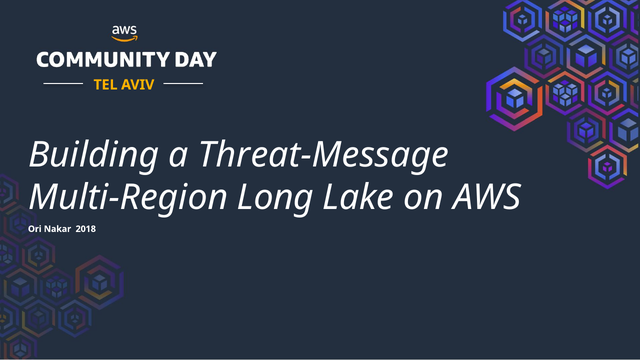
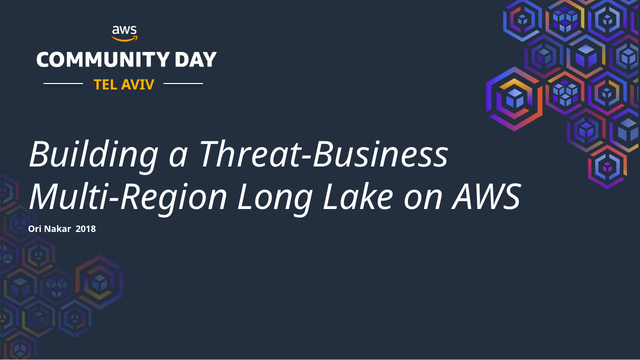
Threat-Message: Threat-Message -> Threat-Business
